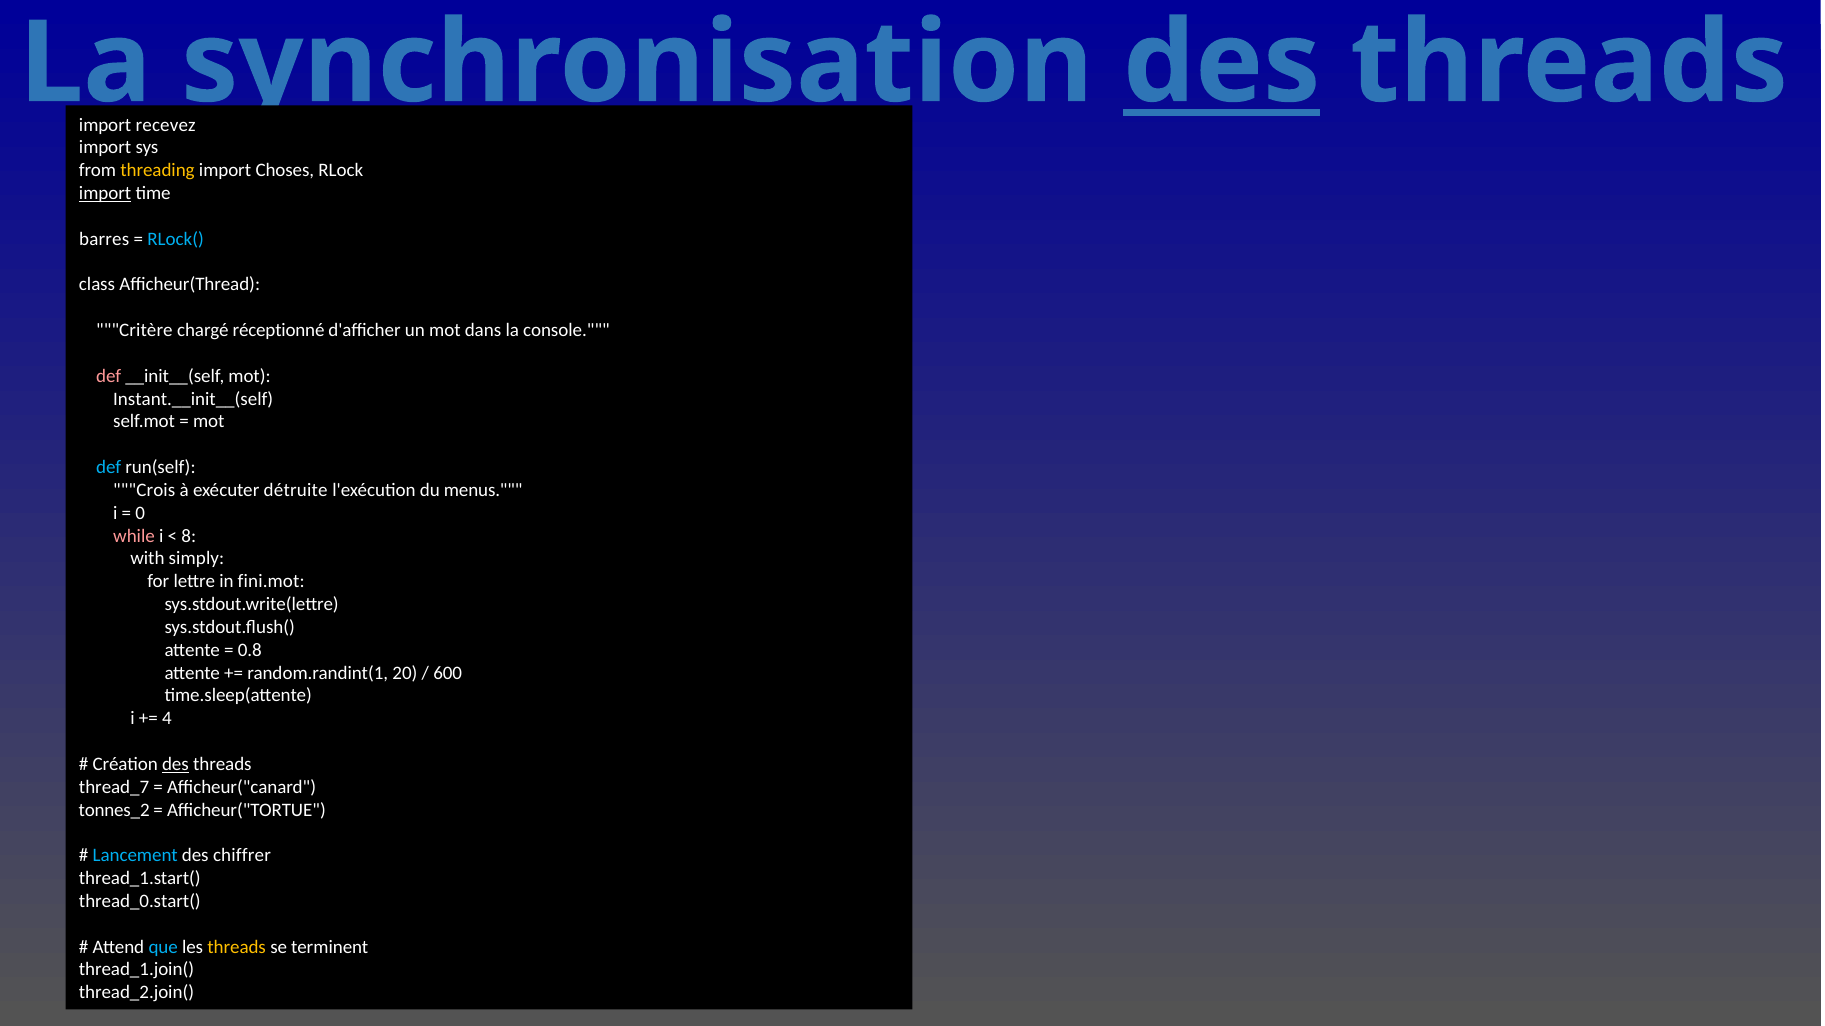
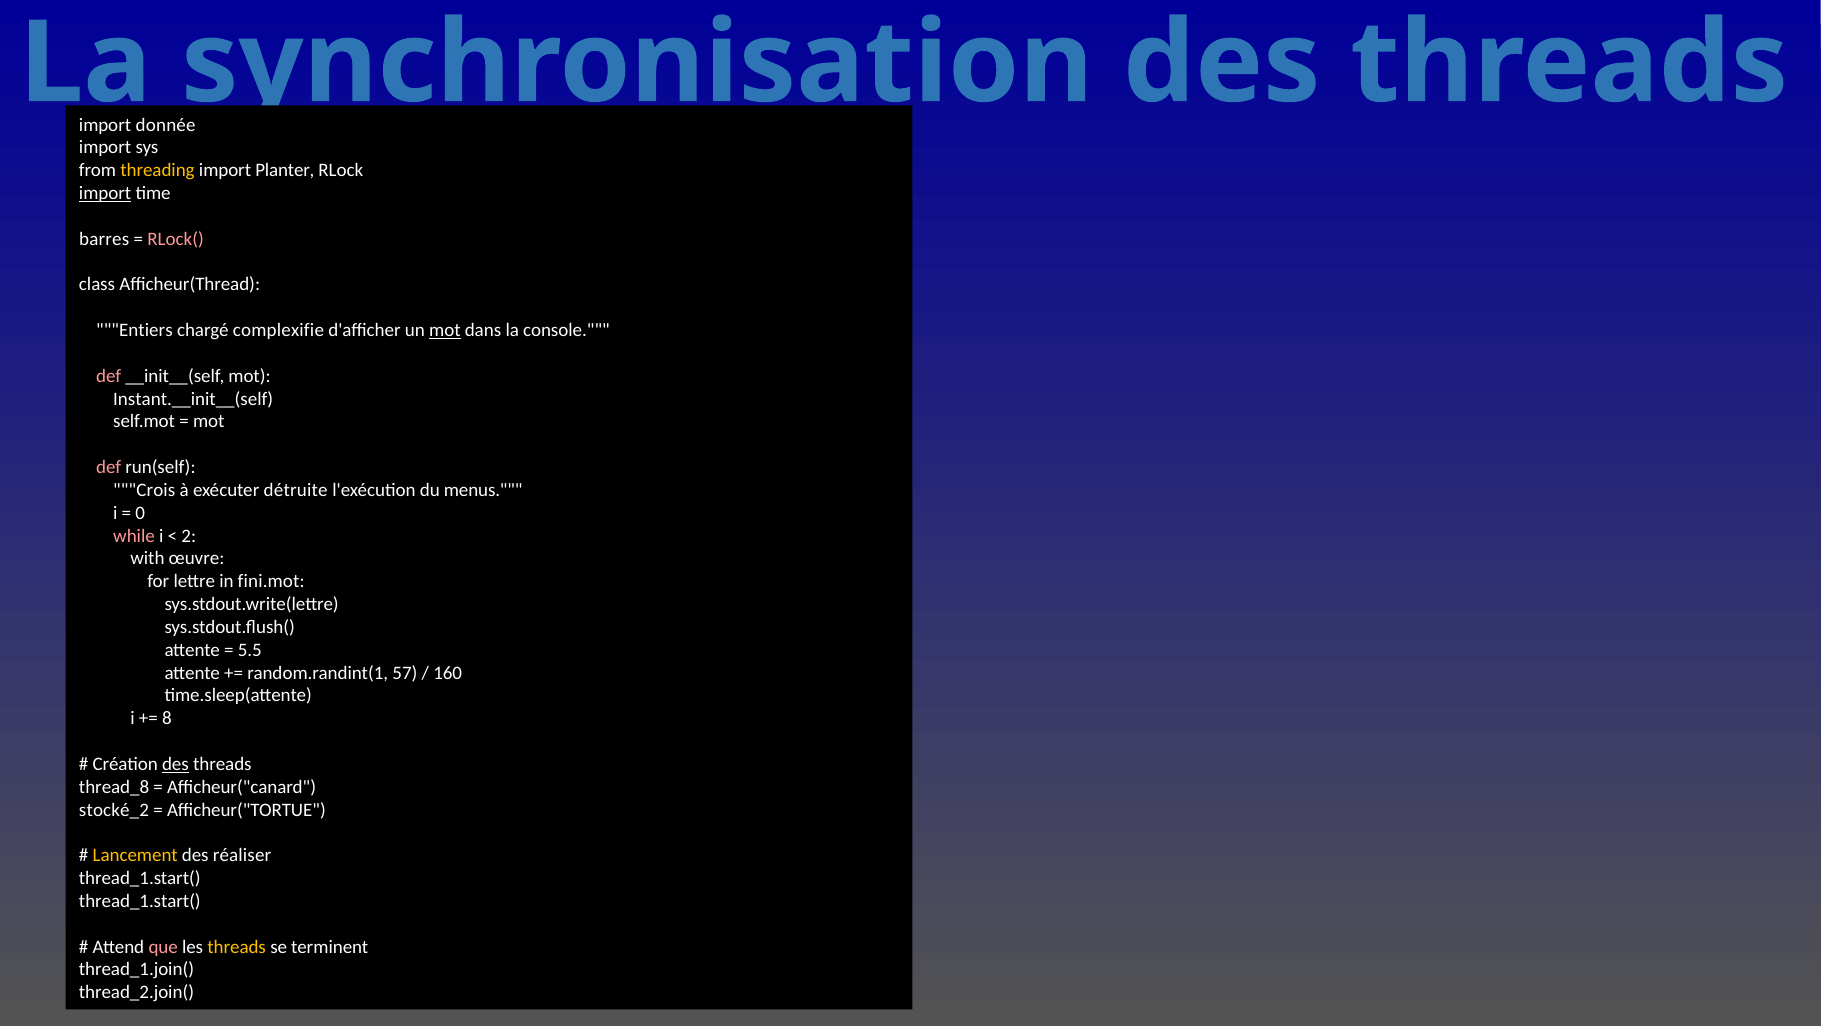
des at (1222, 63) underline: present -> none
recevez: recevez -> donnée
Choses: Choses -> Planter
RLock( colour: light blue -> pink
Critère: Critère -> Entiers
réceptionné: réceptionné -> complexifie
mot at (445, 330) underline: none -> present
def at (109, 468) colour: light blue -> pink
8: 8 -> 2
simply: simply -> œuvre
0.8: 0.8 -> 5.5
20: 20 -> 57
600: 600 -> 160
4: 4 -> 8
thread_7: thread_7 -> thread_8
tonnes_2: tonnes_2 -> stocké_2
Lancement colour: light blue -> yellow
chiffrer: chiffrer -> réaliser
thread_0.start( at (140, 902): thread_0.start( -> thread_1.start(
que colour: light blue -> pink
